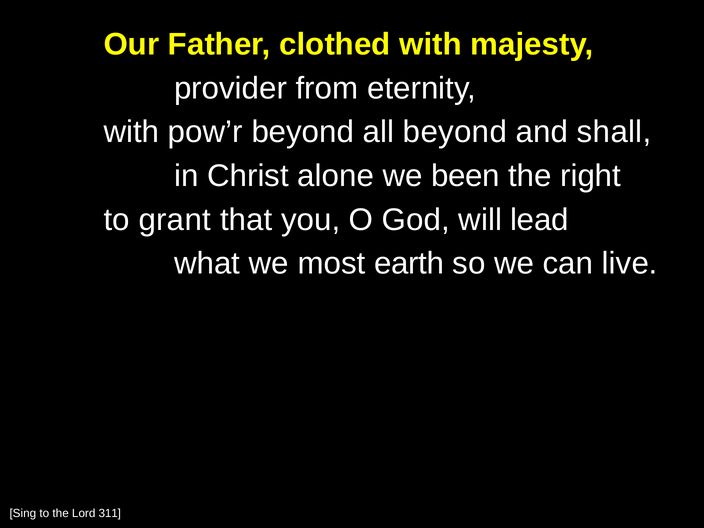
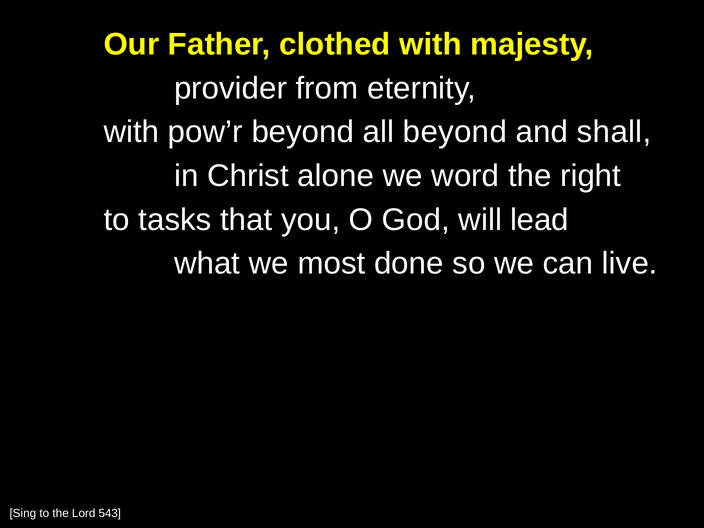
been: been -> word
grant: grant -> tasks
earth: earth -> done
311: 311 -> 543
